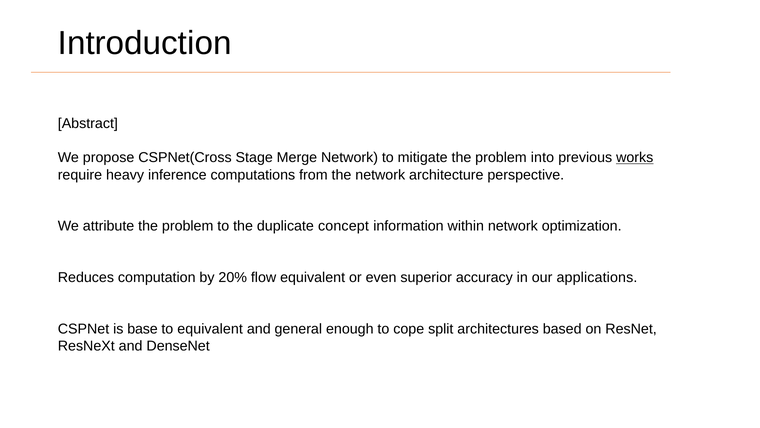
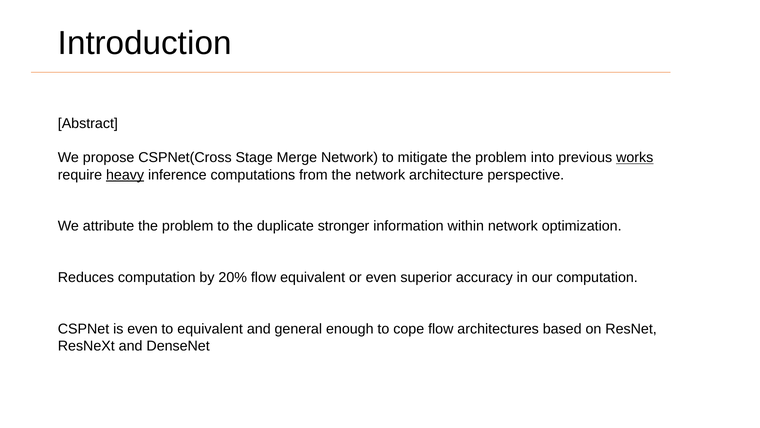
heavy underline: none -> present
concept: concept -> stronger
our applications: applications -> computation
is base: base -> even
cope split: split -> flow
